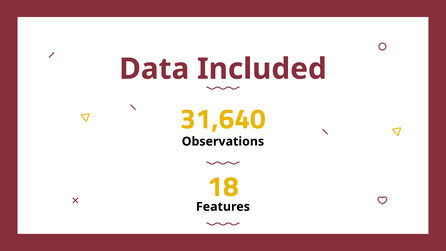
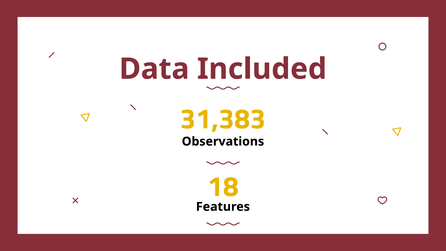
31,640: 31,640 -> 31,383
